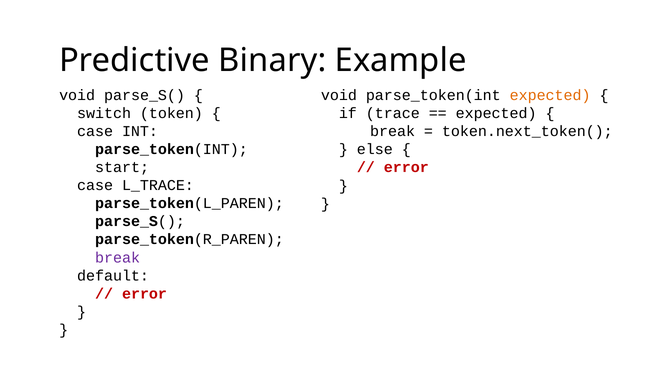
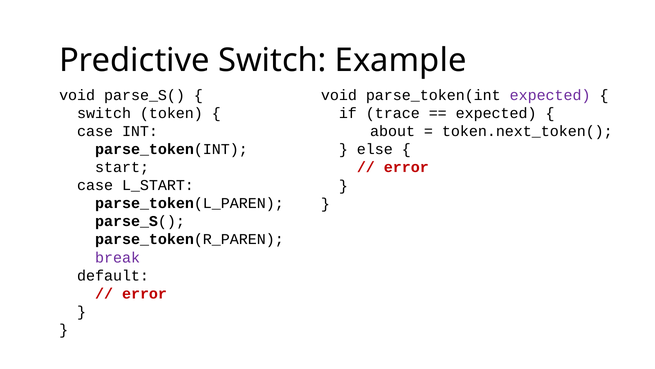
Predictive Binary: Binary -> Switch
expected at (550, 95) colour: orange -> purple
break at (393, 131): break -> about
L_TRACE: L_TRACE -> L_START
